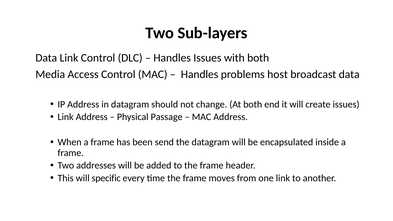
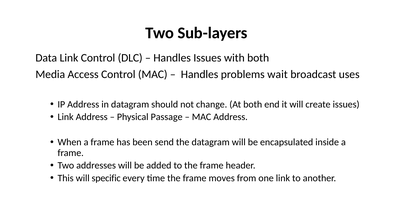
host: host -> wait
broadcast data: data -> uses
